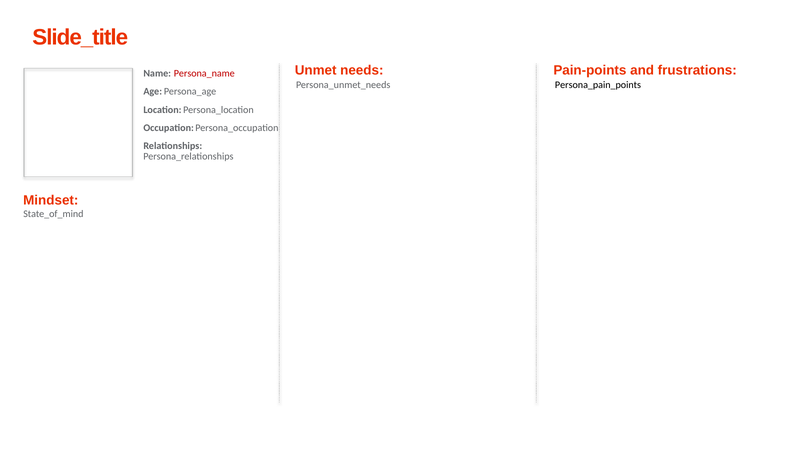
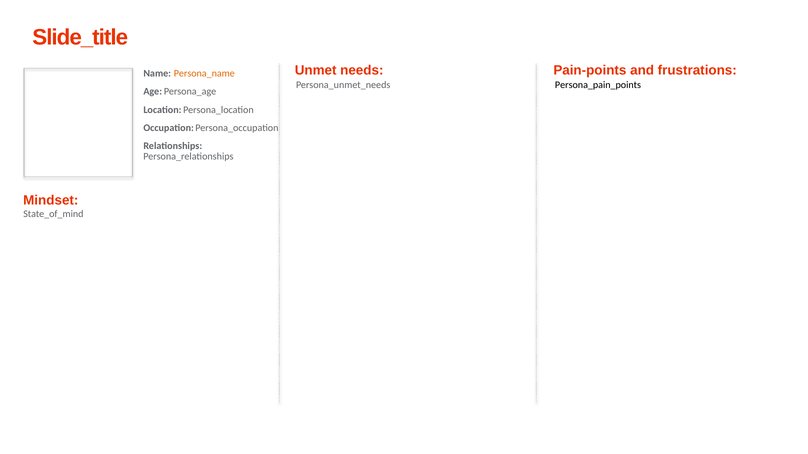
Persona_name colour: red -> orange
